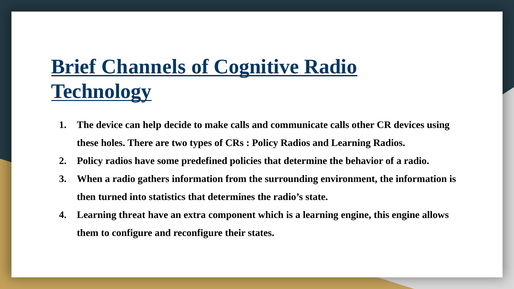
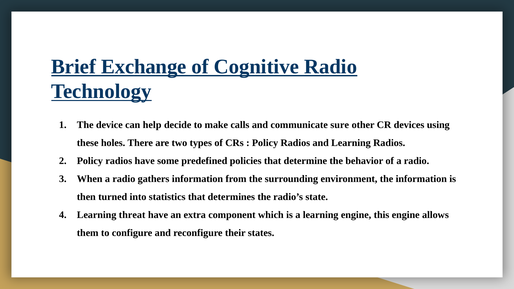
Channels: Channels -> Exchange
communicate calls: calls -> sure
